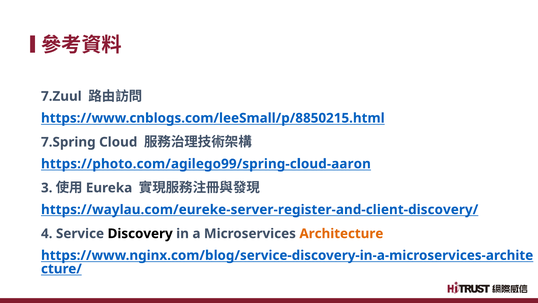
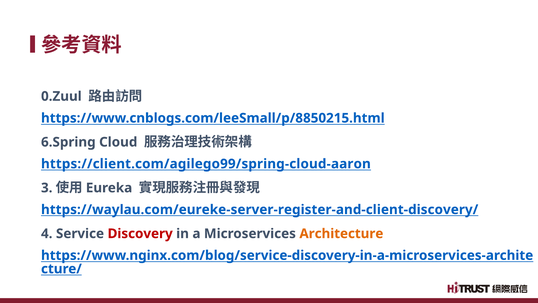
7.Zuul: 7.Zuul -> 0.Zuul
7.Spring: 7.Spring -> 6.Spring
https://photo.com/agilego99/spring-cloud-aaron: https://photo.com/agilego99/spring-cloud-aaron -> https://client.com/agilego99/spring-cloud-aaron
Discovery colour: black -> red
